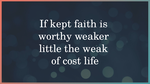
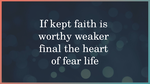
little: little -> final
weak: weak -> heart
cost: cost -> fear
